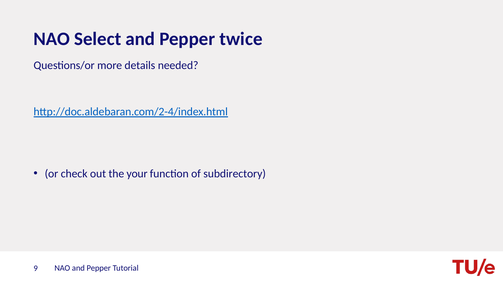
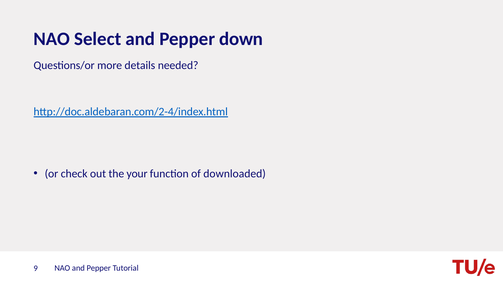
twice: twice -> down
subdirectory: subdirectory -> downloaded
